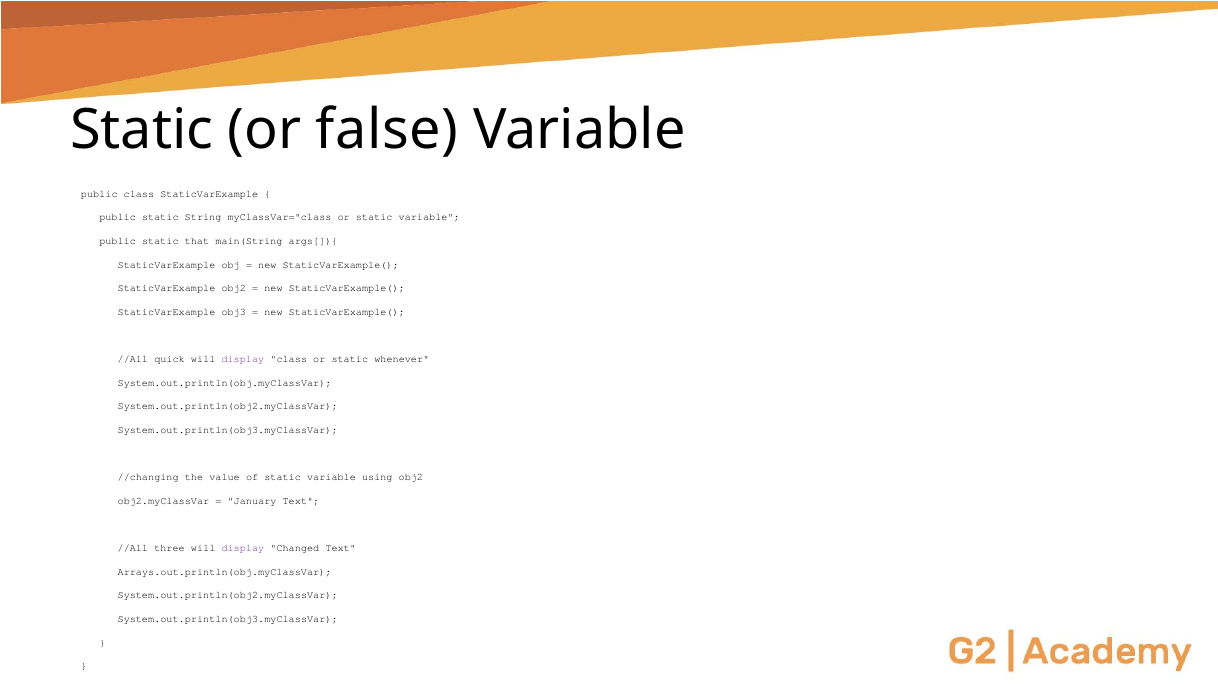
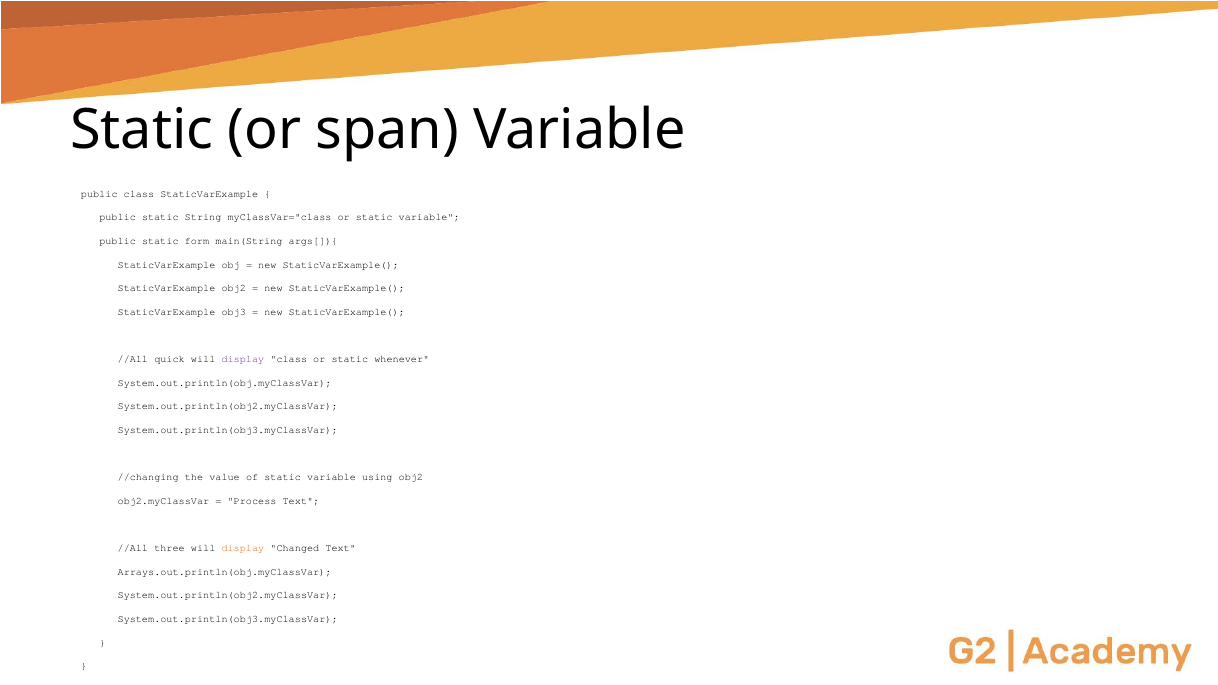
false: false -> span
that: that -> form
January: January -> Process
display at (243, 548) colour: purple -> orange
